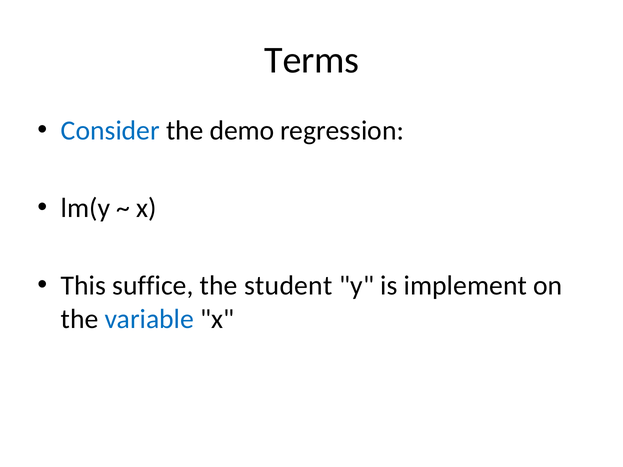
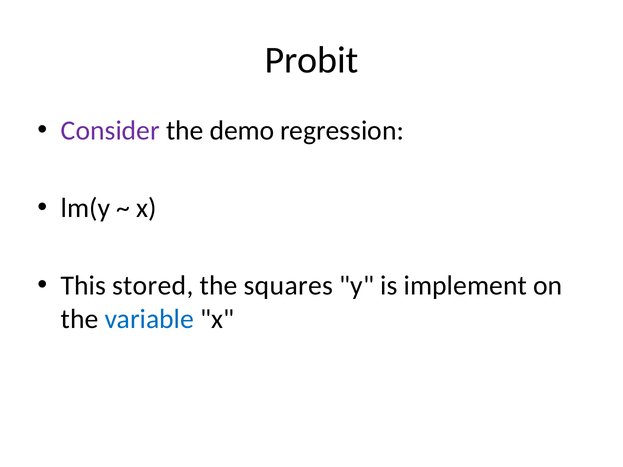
Terms: Terms -> Probit
Consider colour: blue -> purple
suffice: suffice -> stored
student: student -> squares
